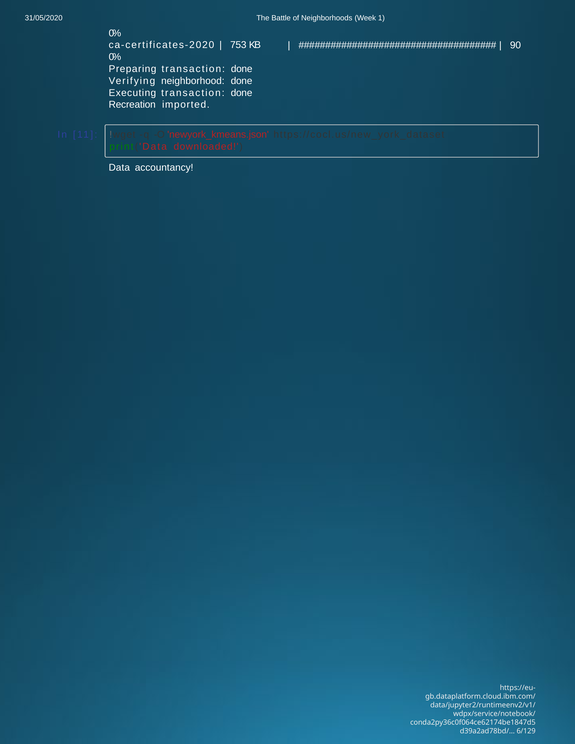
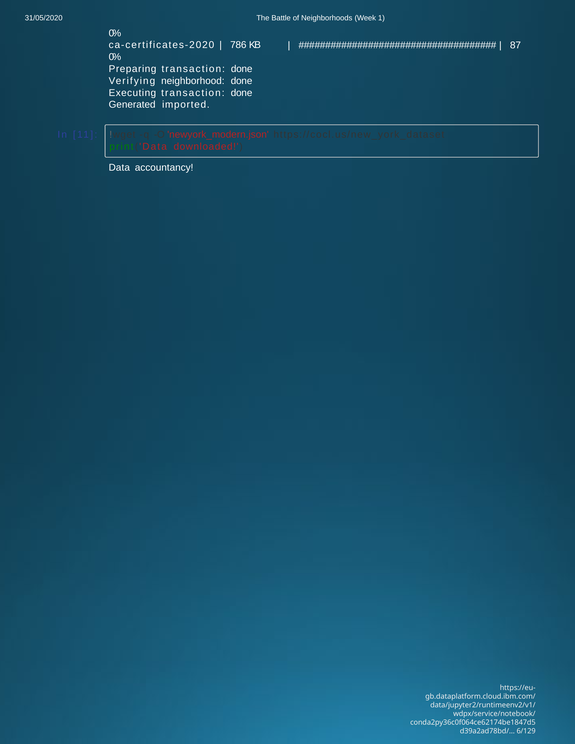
753: 753 -> 786
90: 90 -> 87
Recreation: Recreation -> Generated
newyork_kmeans.json: newyork_kmeans.json -> newyork_modern.json
